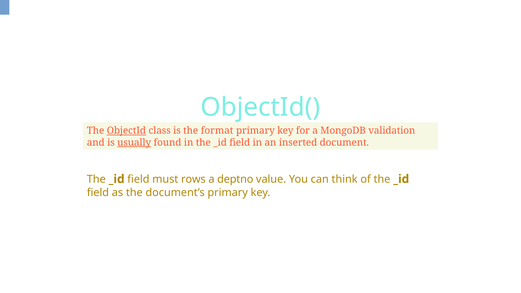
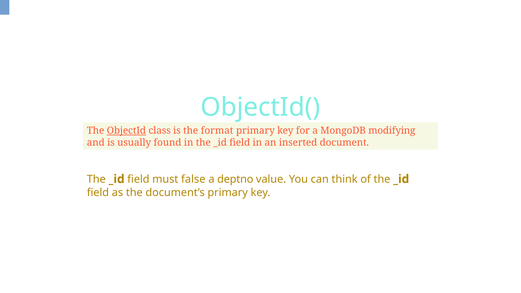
validation: validation -> modifying
usually underline: present -> none
rows: rows -> false
